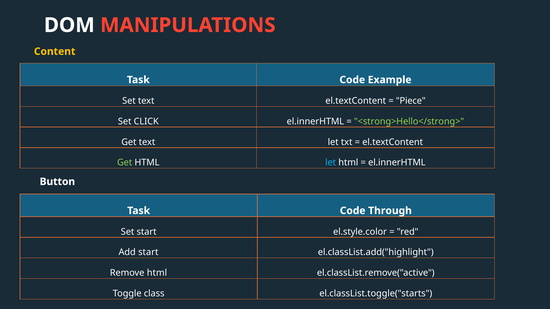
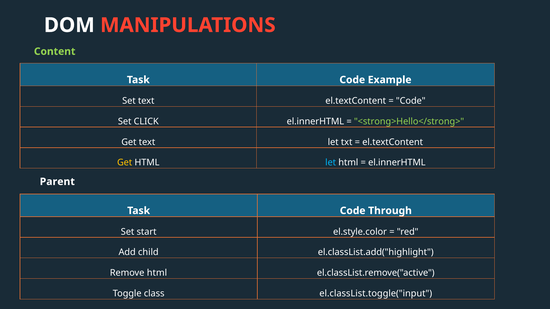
Content colour: yellow -> light green
Piece at (411, 101): Piece -> Code
Get at (125, 163) colour: light green -> yellow
Button: Button -> Parent
Add start: start -> child
el.classList.toggle("starts: el.classList.toggle("starts -> el.classList.toggle("input
